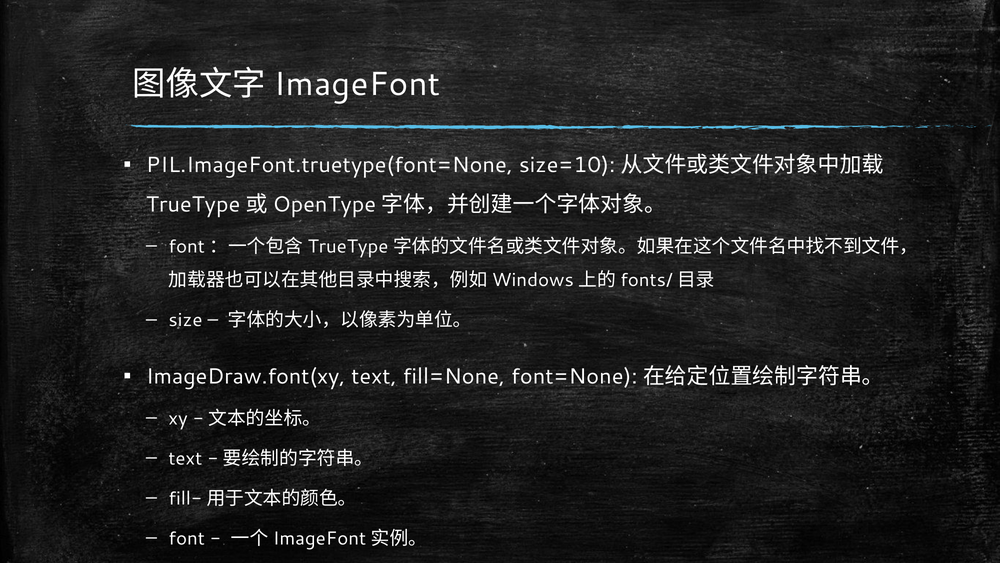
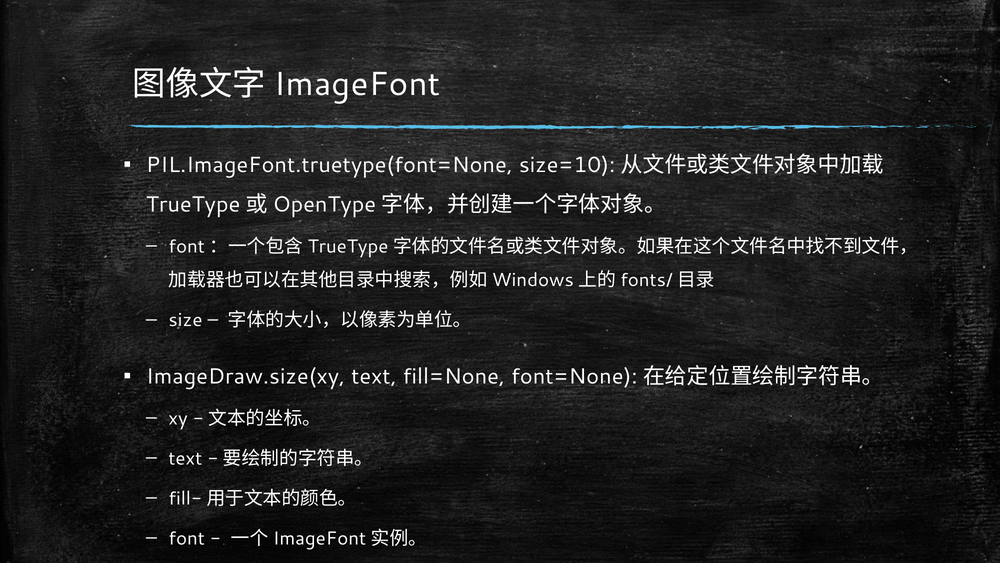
ImageDraw.font(xy: ImageDraw.font(xy -> ImageDraw.size(xy
